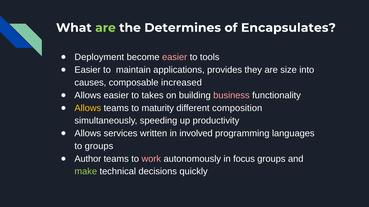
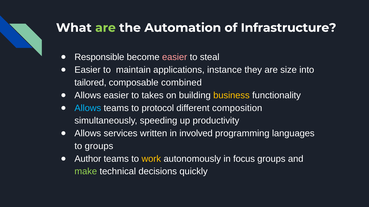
Determines: Determines -> Automation
Encapsulates: Encapsulates -> Infrastructure
Deployment: Deployment -> Responsible
tools: tools -> steal
provides: provides -> instance
causes: causes -> tailored
increased: increased -> combined
business colour: pink -> yellow
Allows at (88, 108) colour: yellow -> light blue
maturity: maturity -> protocol
work colour: pink -> yellow
